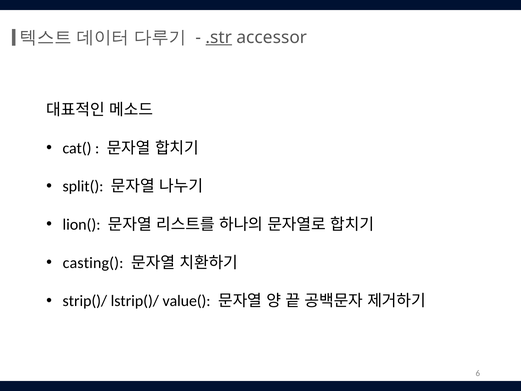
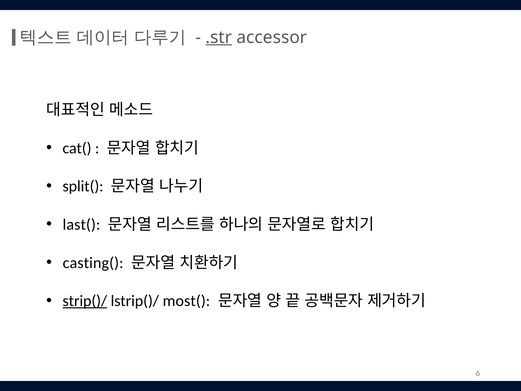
lion(: lion( -> last(
strip()/ underline: none -> present
value(: value( -> most(
